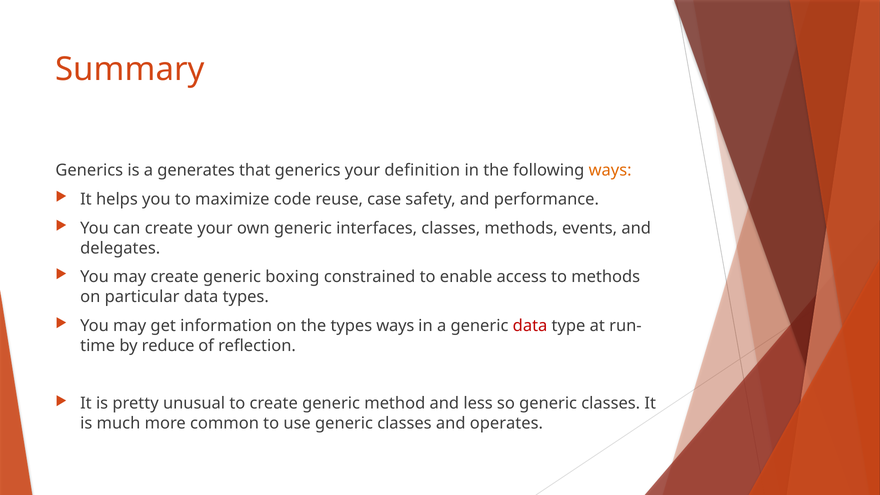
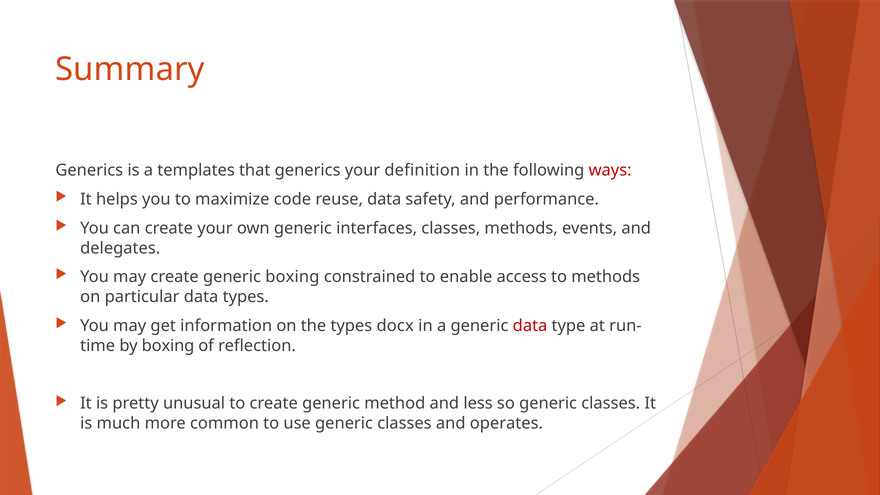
generates: generates -> templates
ways at (610, 170) colour: orange -> red
reuse case: case -> data
types ways: ways -> docx
by reduce: reduce -> boxing
